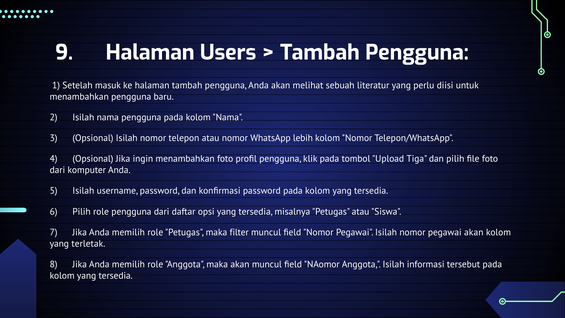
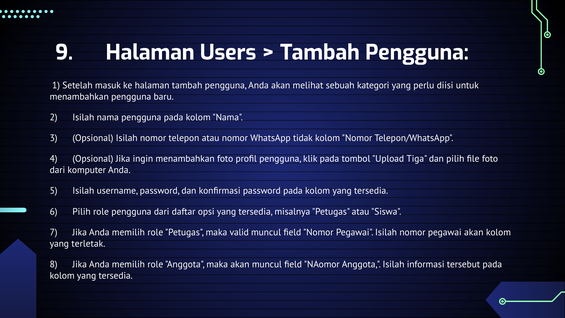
literatur: literatur -> kategori
lebih: lebih -> tidak
filter: filter -> valid
